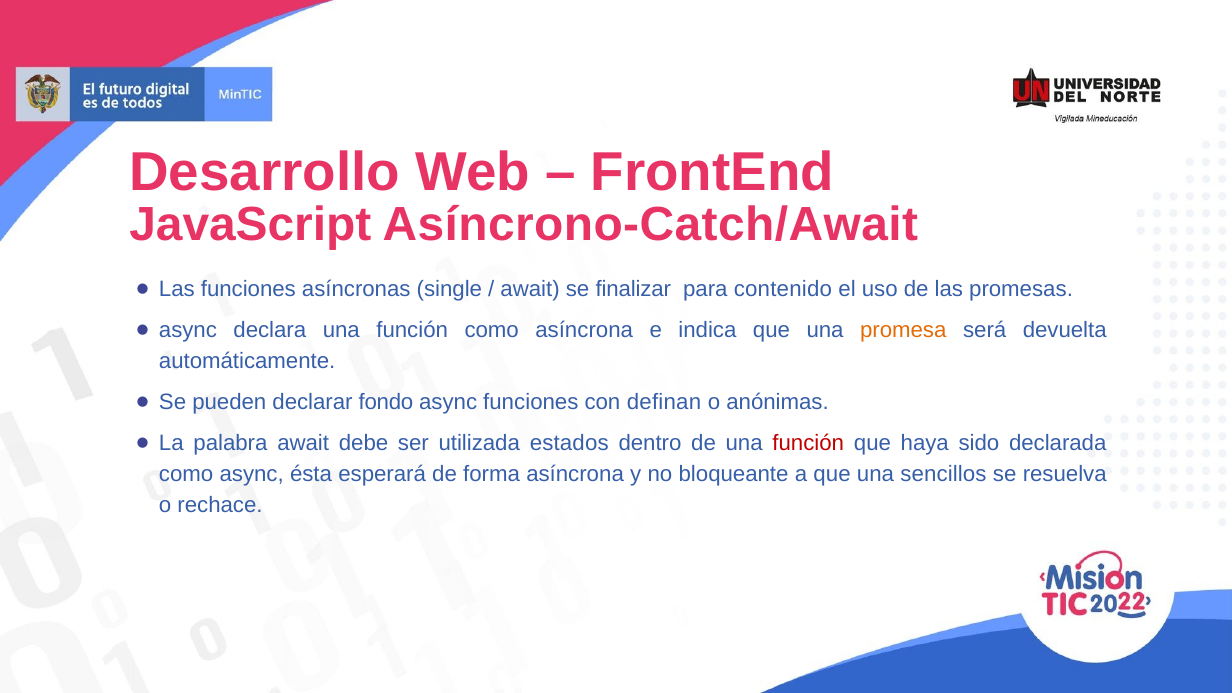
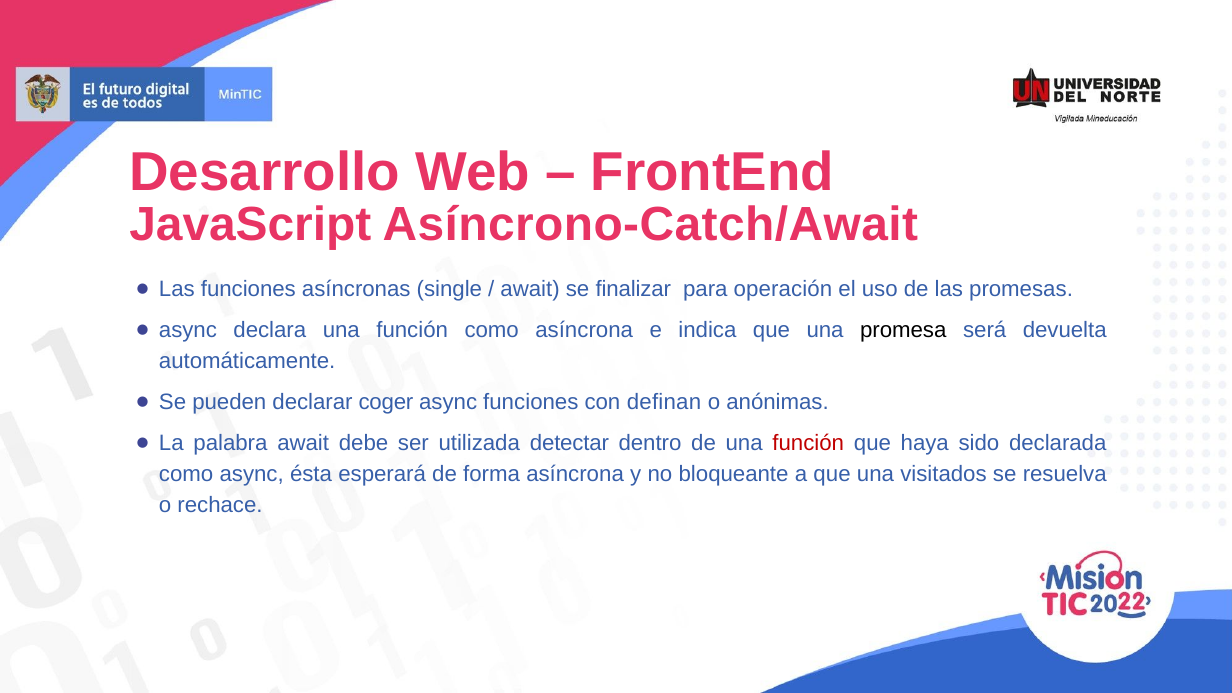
contenido: contenido -> operación
promesa colour: orange -> black
fondo: fondo -> coger
estados: estados -> detectar
sencillos: sencillos -> visitados
